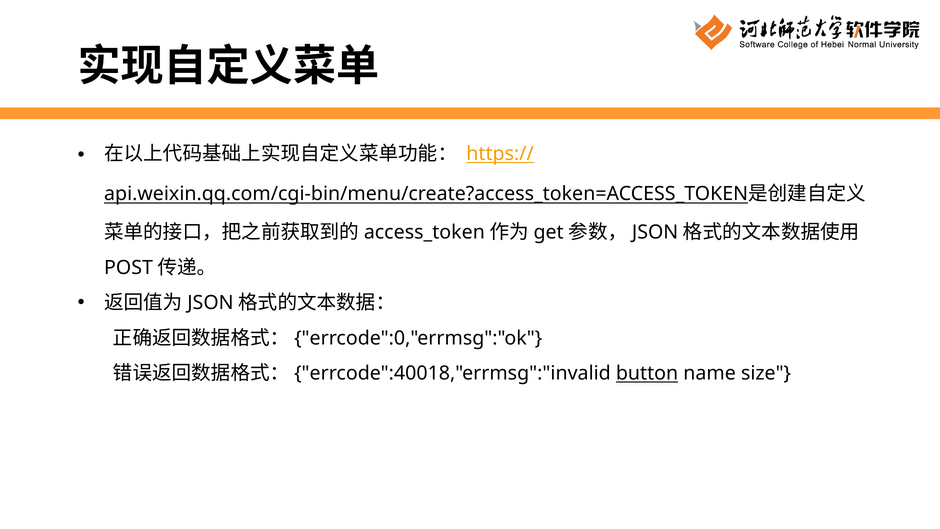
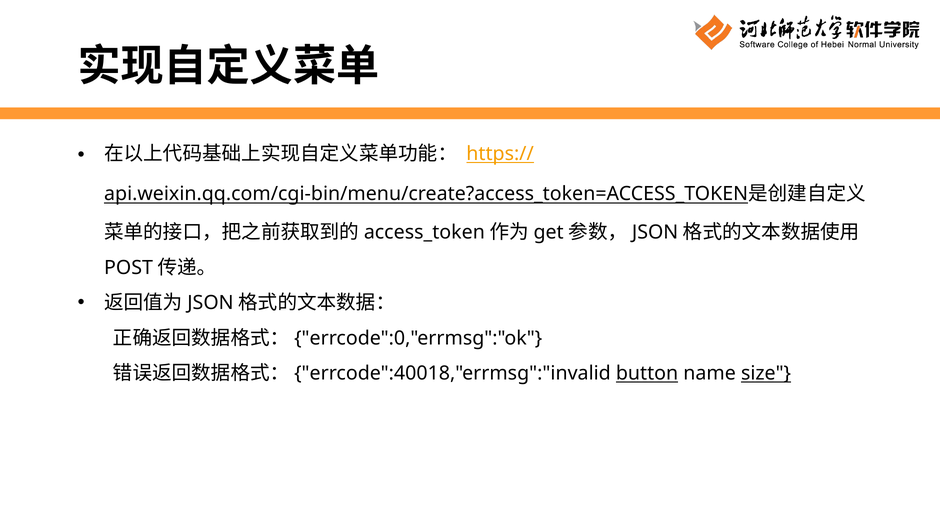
size underline: none -> present
